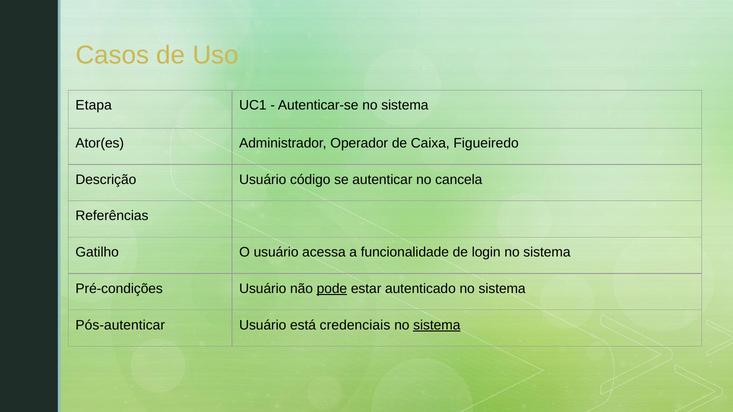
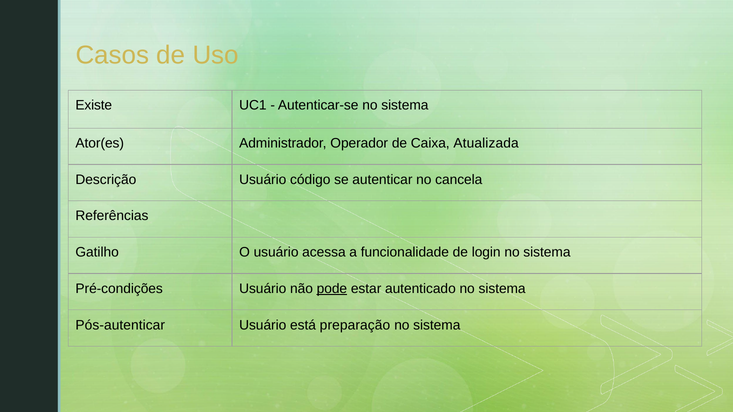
Etapa: Etapa -> Existe
Figueiredo: Figueiredo -> Atualizada
credenciais: credenciais -> preparação
sistema at (437, 325) underline: present -> none
